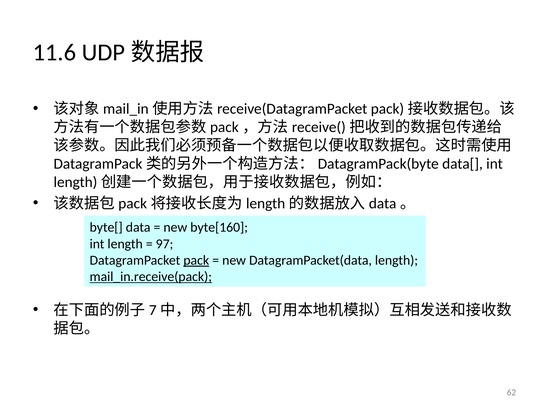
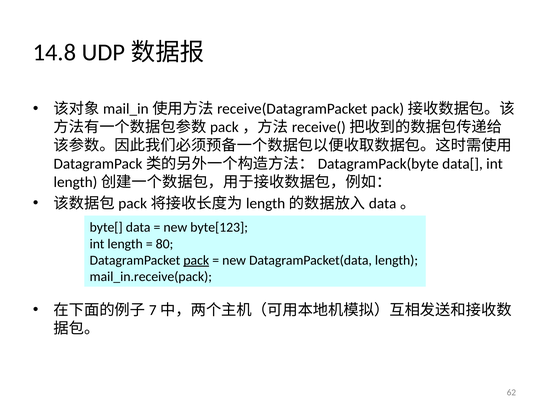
11.6: 11.6 -> 14.8
byte[160: byte[160 -> byte[123
97: 97 -> 80
mail_in.receive(pack underline: present -> none
